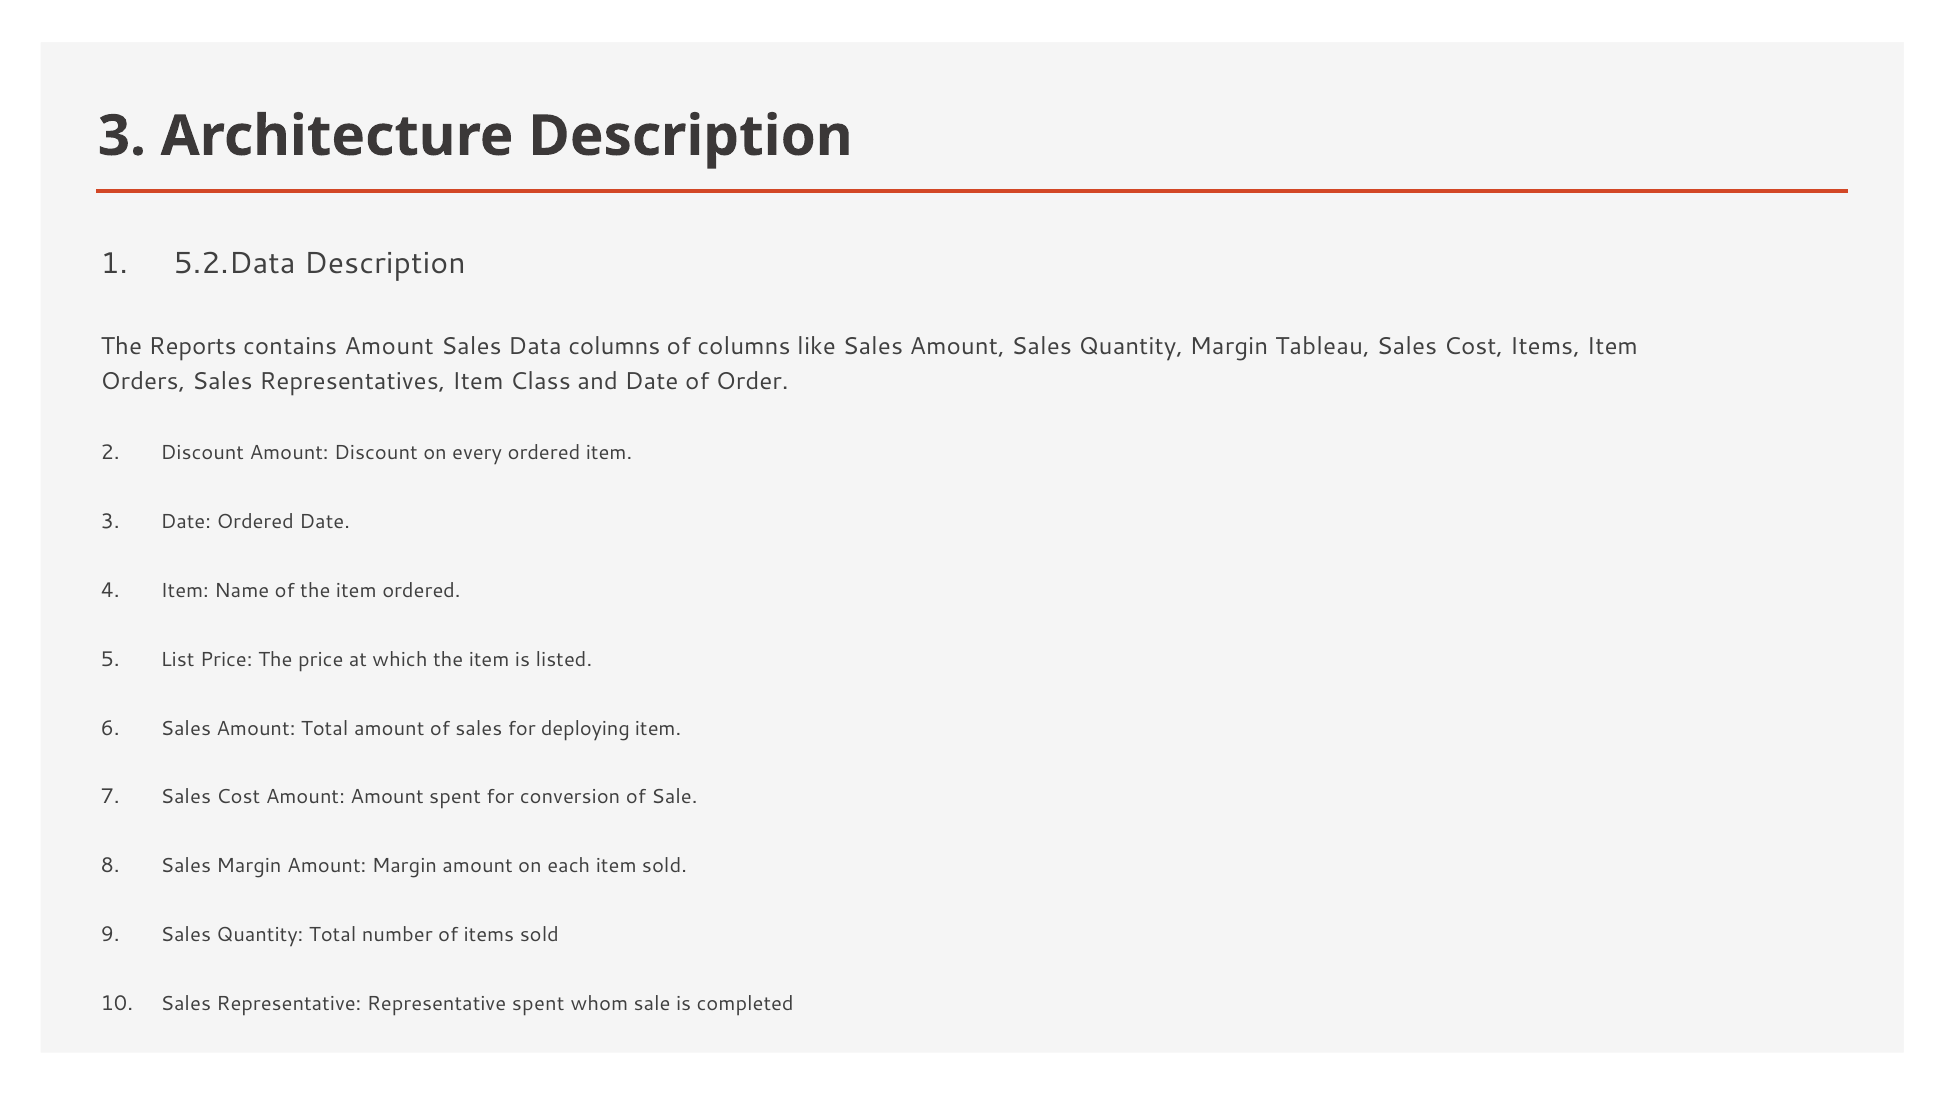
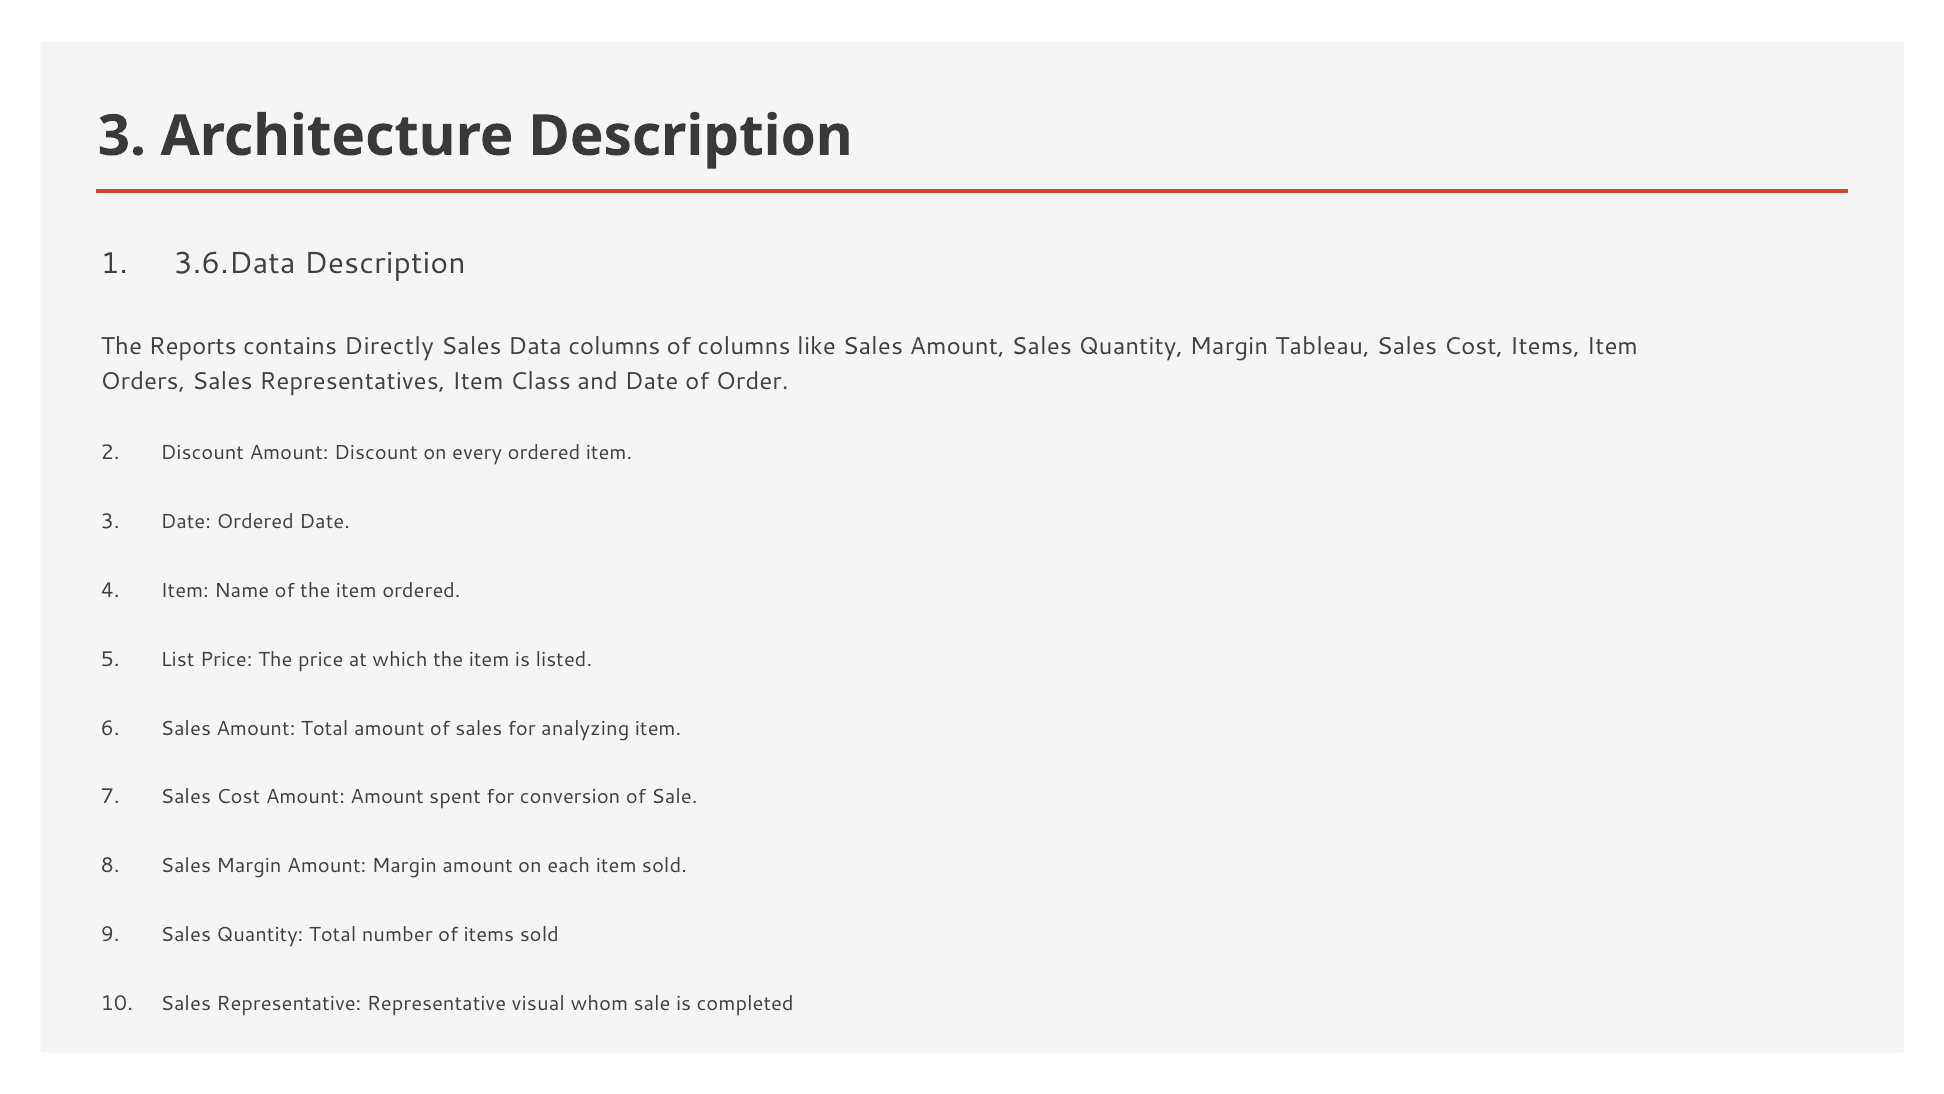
5.2.Data: 5.2.Data -> 3.6.Data
contains Amount: Amount -> Directly
deploying: deploying -> analyzing
Representative spent: spent -> visual
